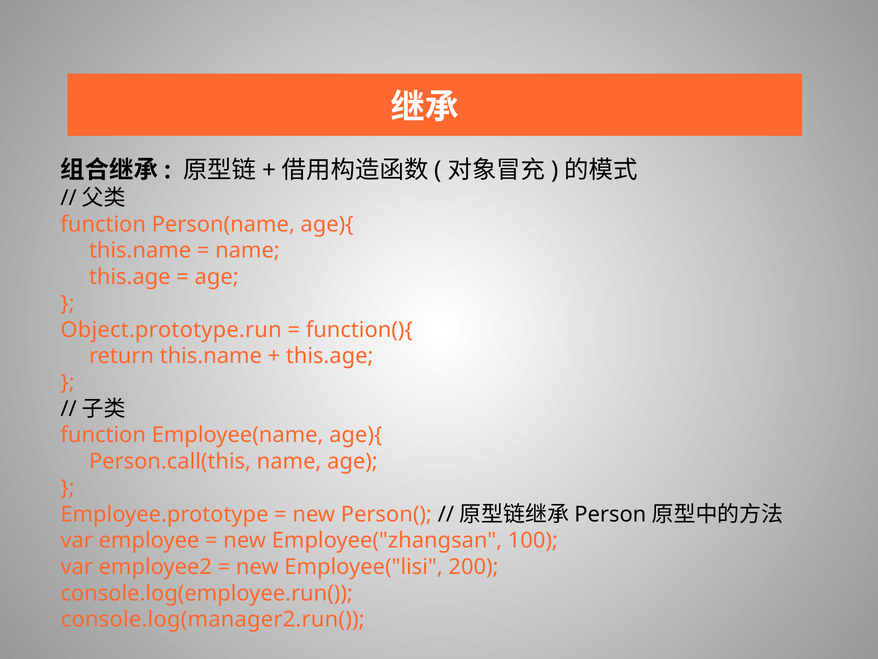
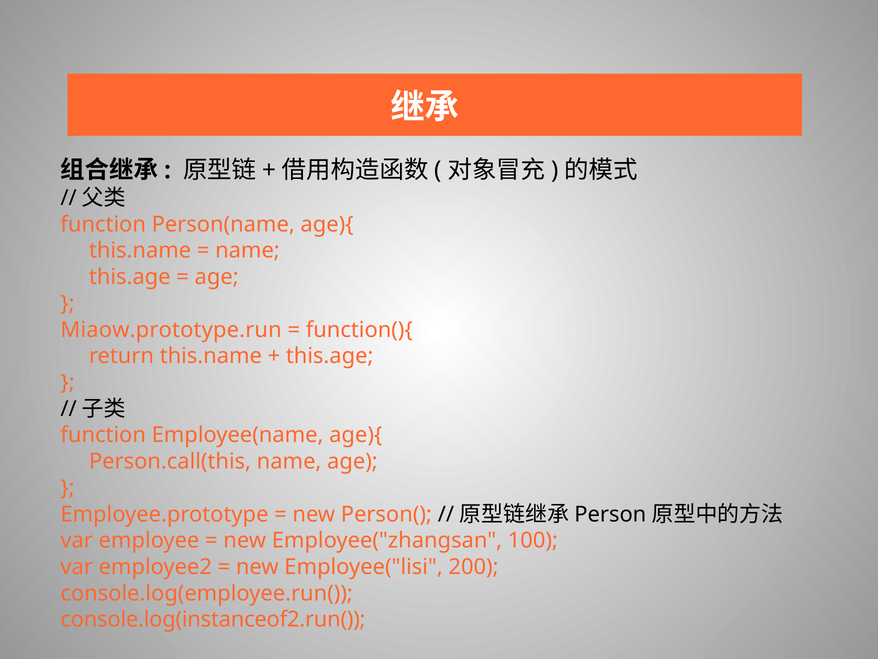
Object.prototype.run: Object.prototype.run -> Miaow.prototype.run
console.log(manager2.run(: console.log(manager2.run( -> console.log(instanceof2.run(
